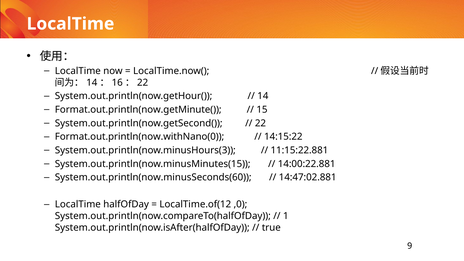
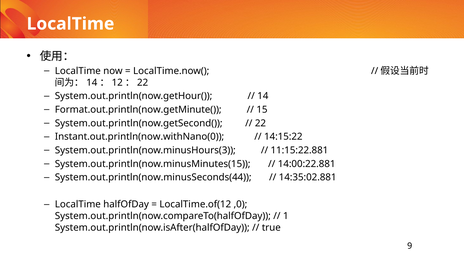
16: 16 -> 12
Format.out.println(now.withNano(0: Format.out.println(now.withNano(0 -> Instant.out.println(now.withNano(0
System.out.println(now.minusSeconds(60: System.out.println(now.minusSeconds(60 -> System.out.println(now.minusSeconds(44
14:47:02.881: 14:47:02.881 -> 14:35:02.881
